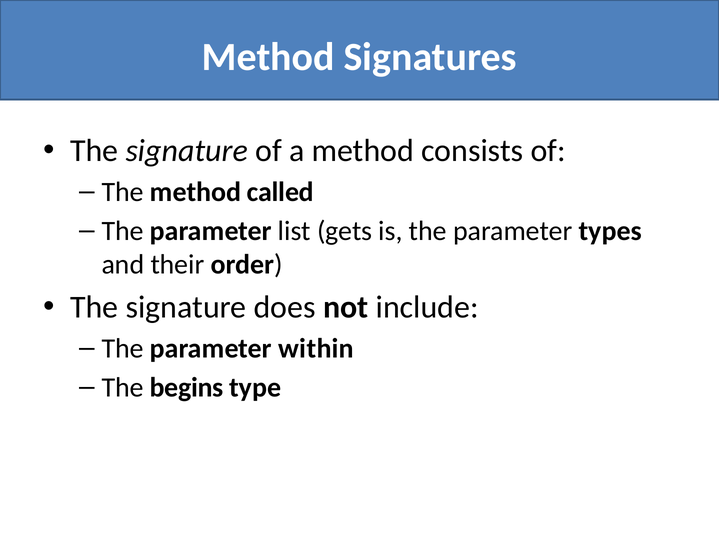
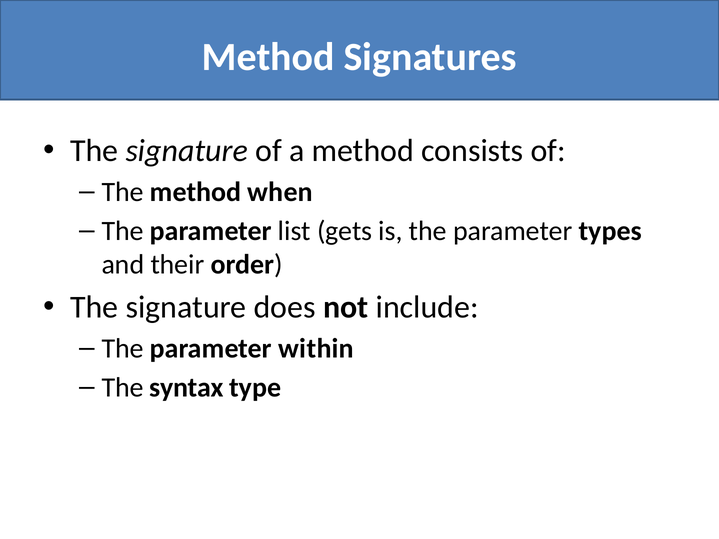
called: called -> when
begins: begins -> syntax
